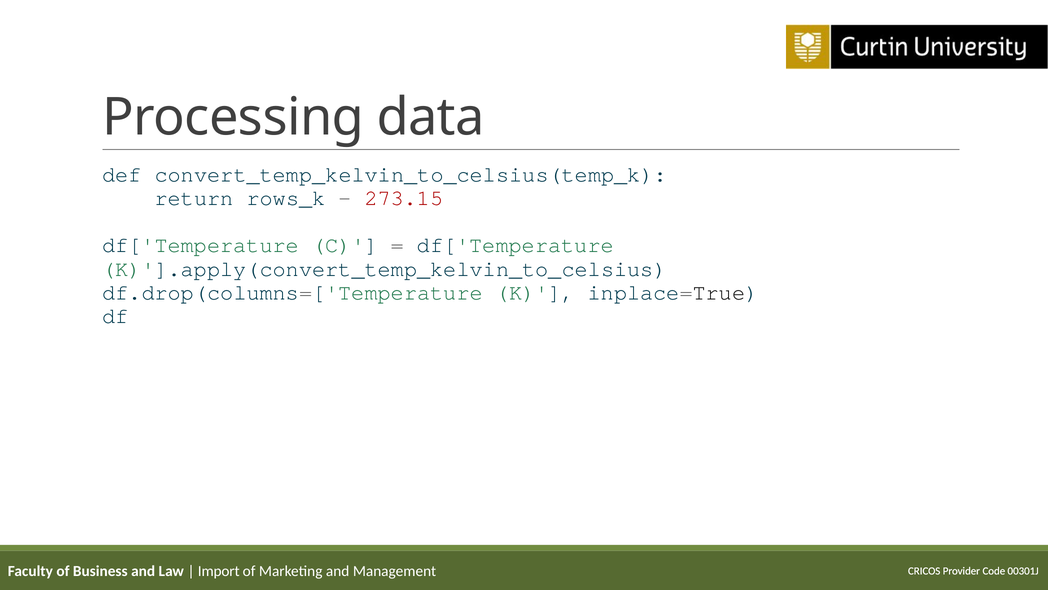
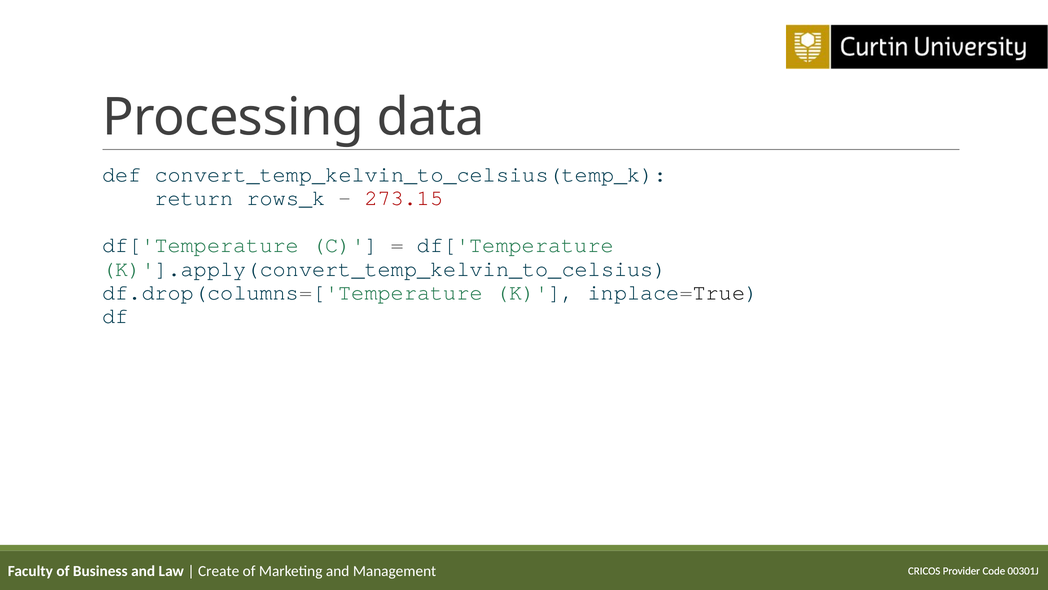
Import: Import -> Create
